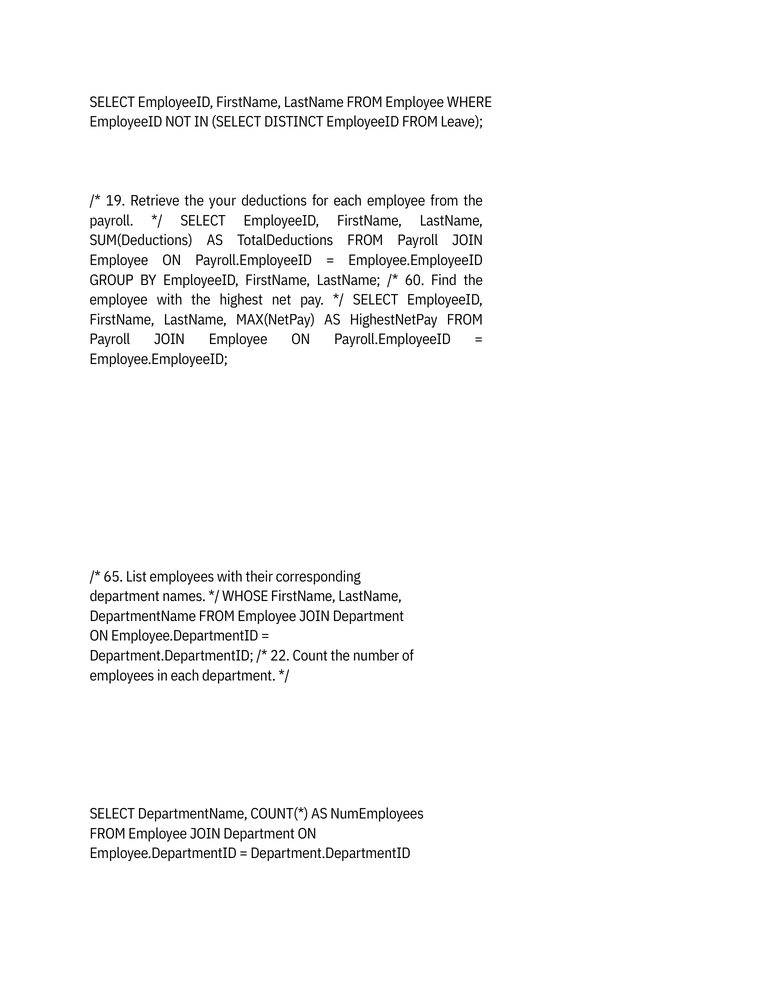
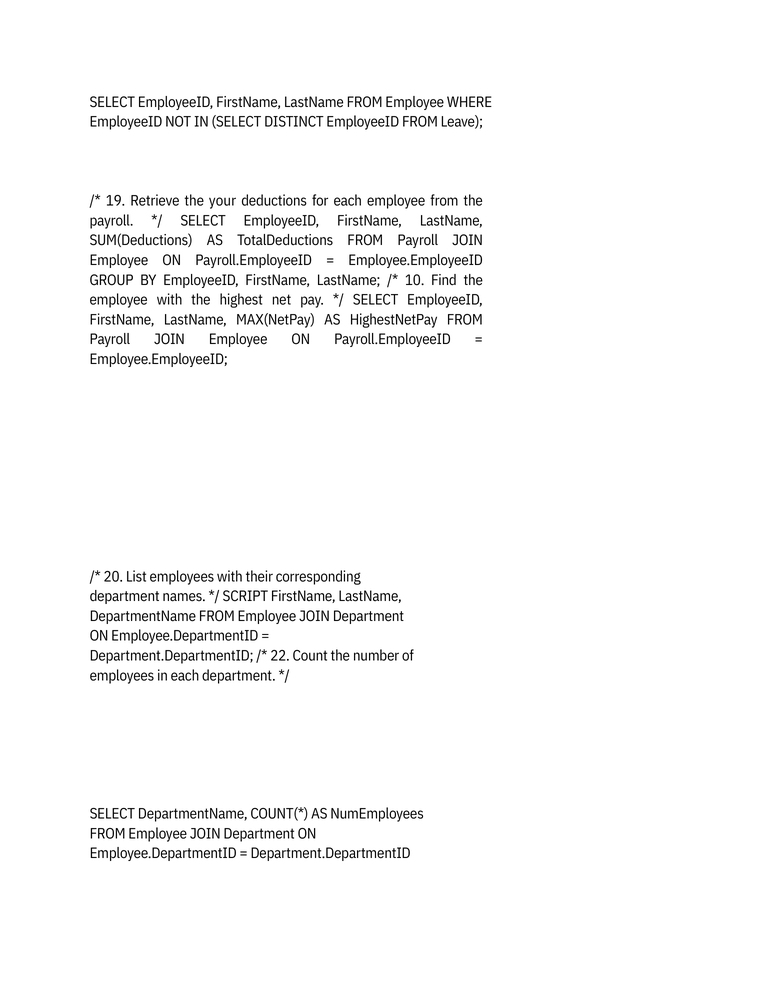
60: 60 -> 10
65: 65 -> 20
WHOSE: WHOSE -> SCRIPT
